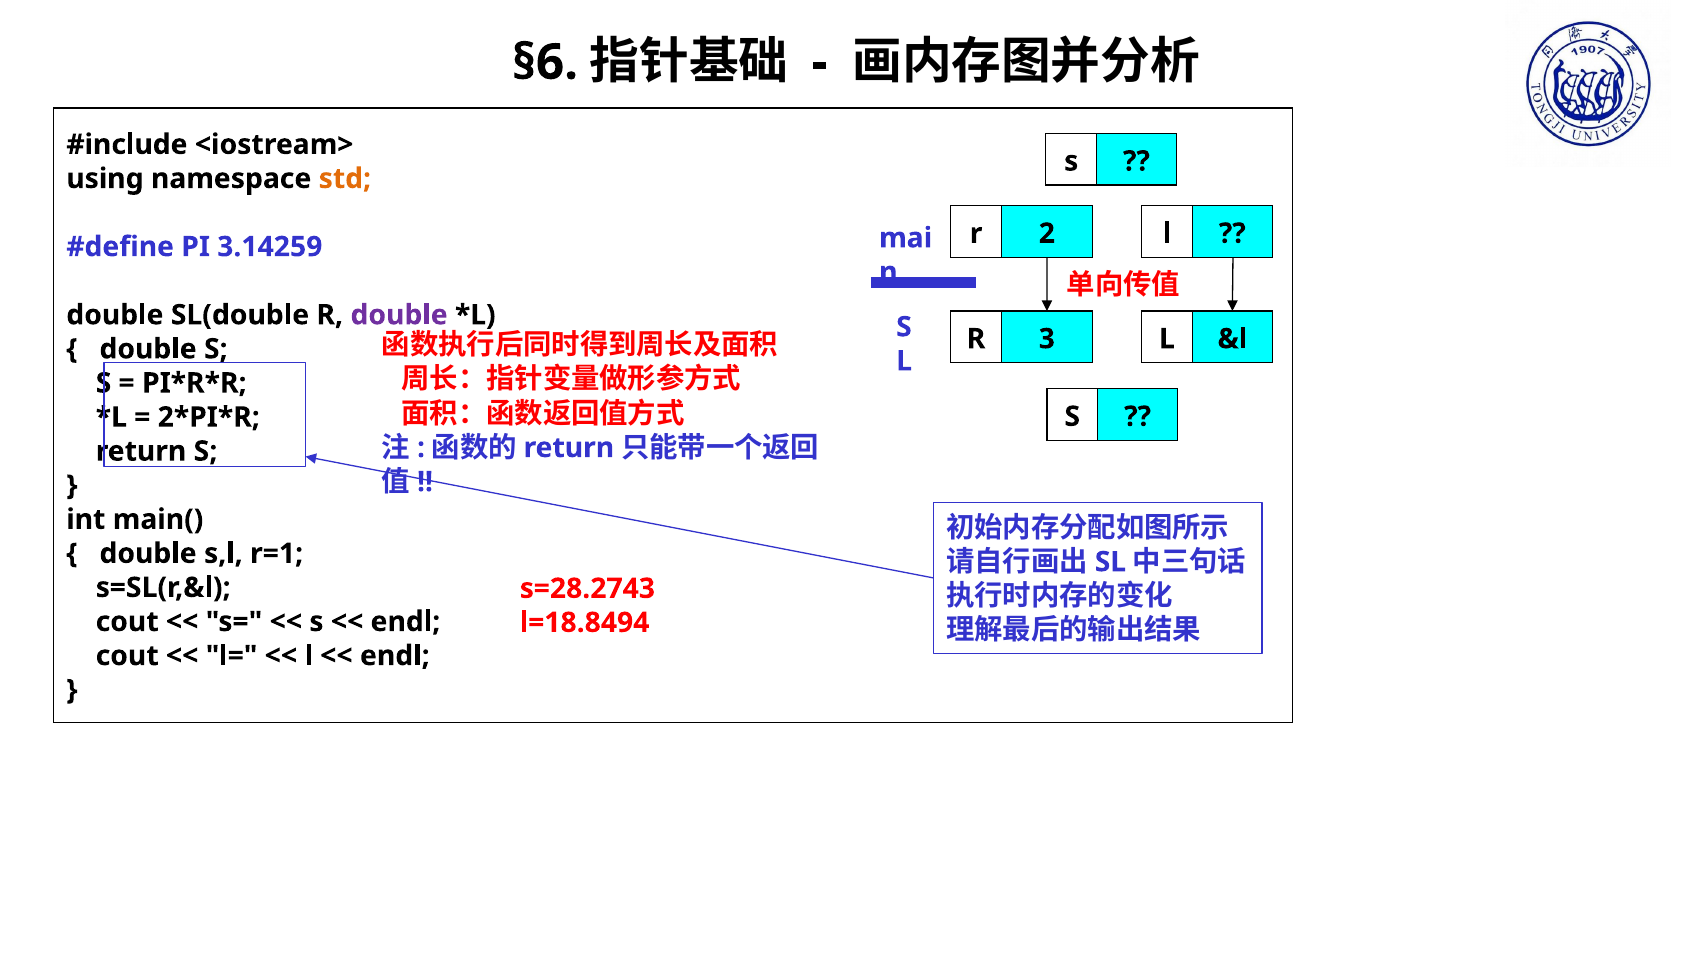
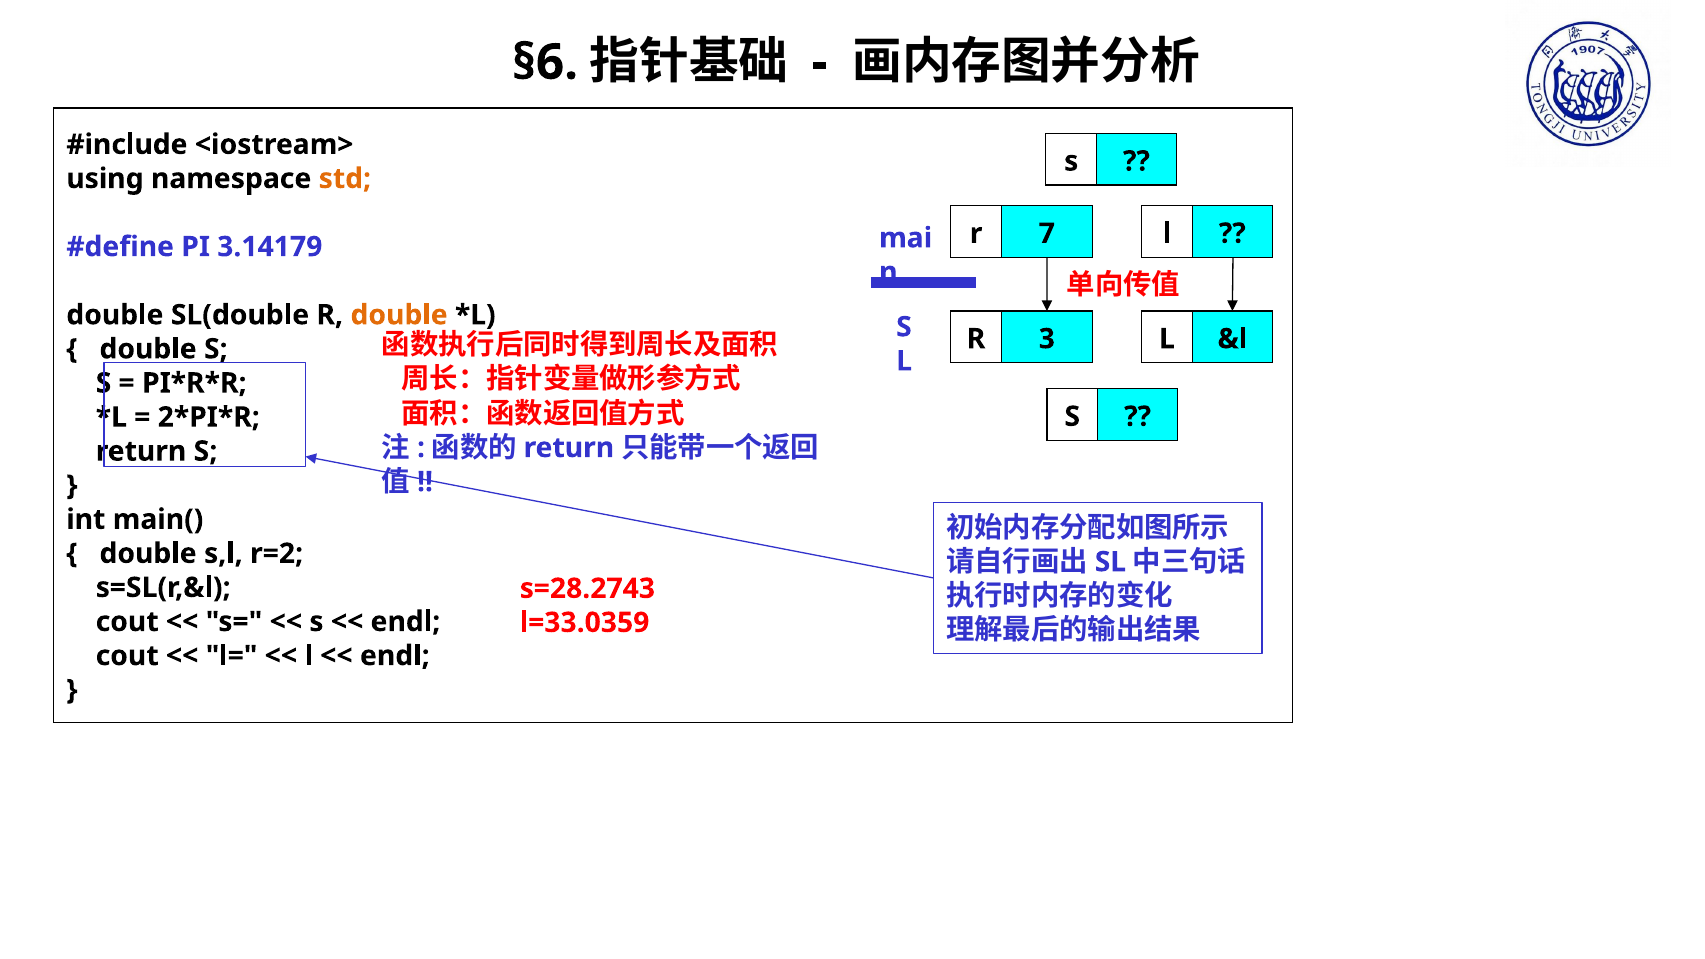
2: 2 -> 7
3.14259: 3.14259 -> 3.14179
double at (399, 315) colour: purple -> orange
r=1: r=1 -> r=2
l=18.8494: l=18.8494 -> l=33.0359
